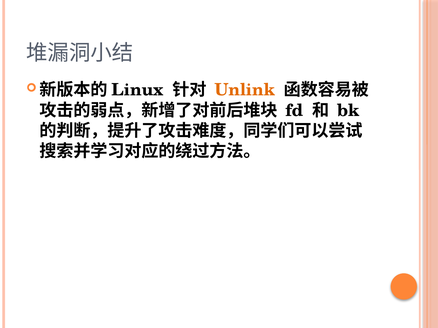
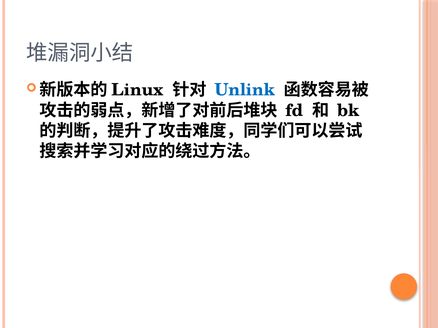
Unlink colour: orange -> blue
